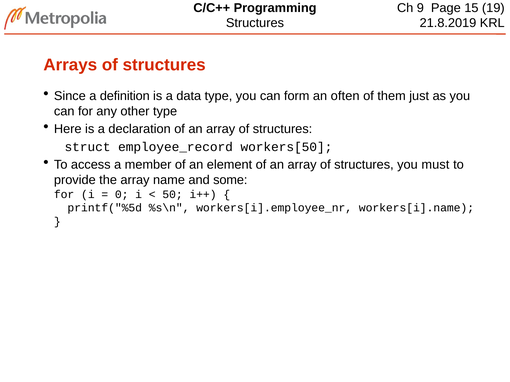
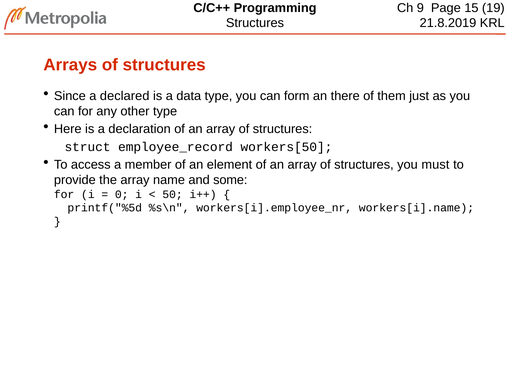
definition: definition -> declared
often: often -> there
